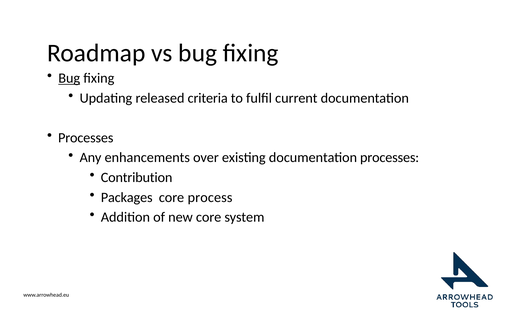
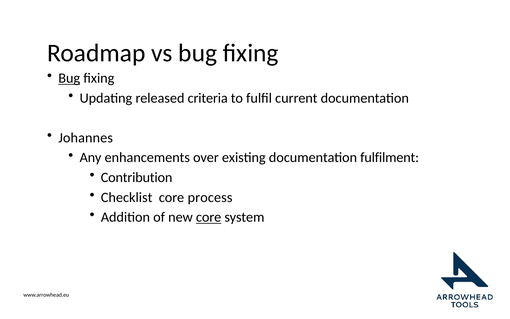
Processes at (86, 138): Processes -> Johannes
documentation processes: processes -> fulfilment
Packages: Packages -> Checklist
core at (209, 217) underline: none -> present
